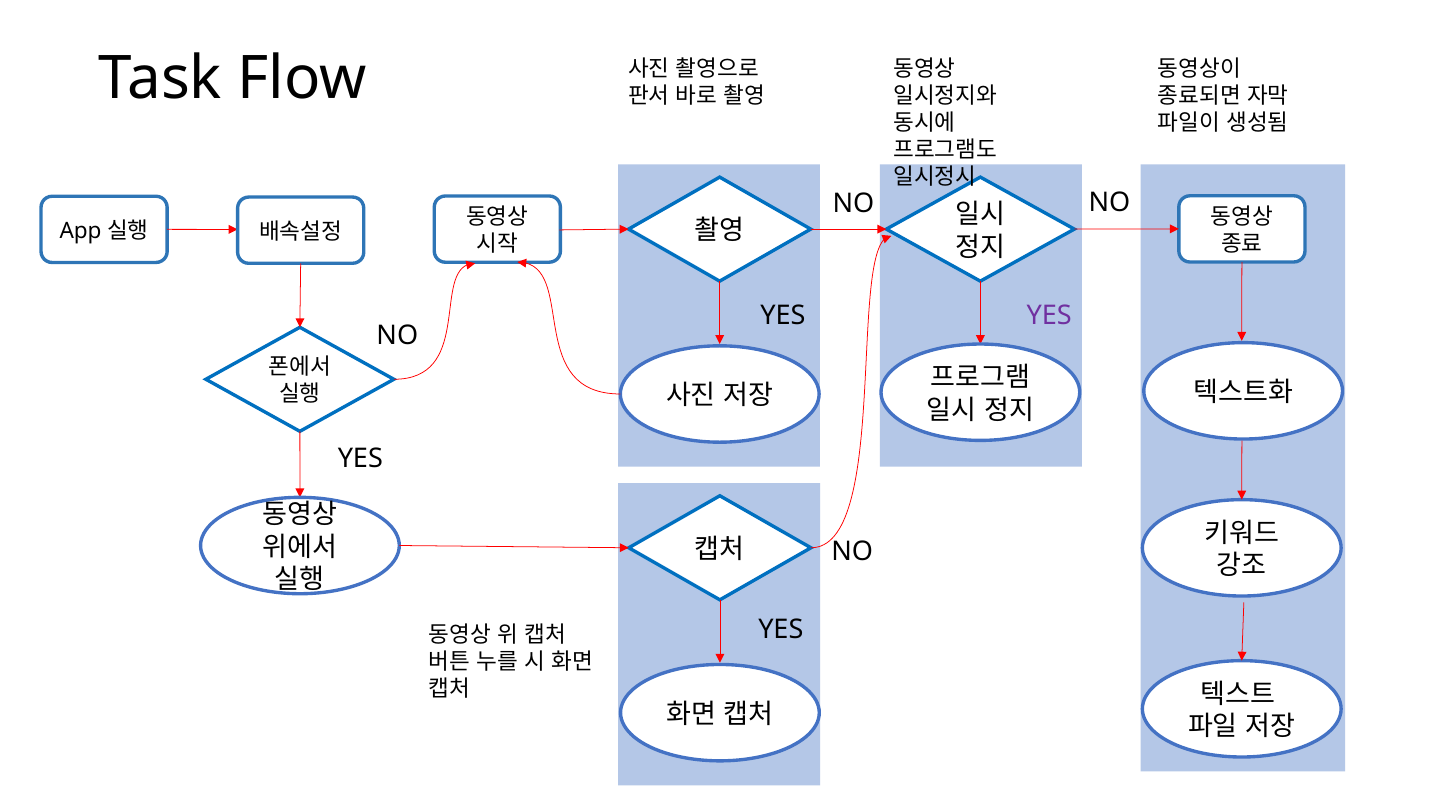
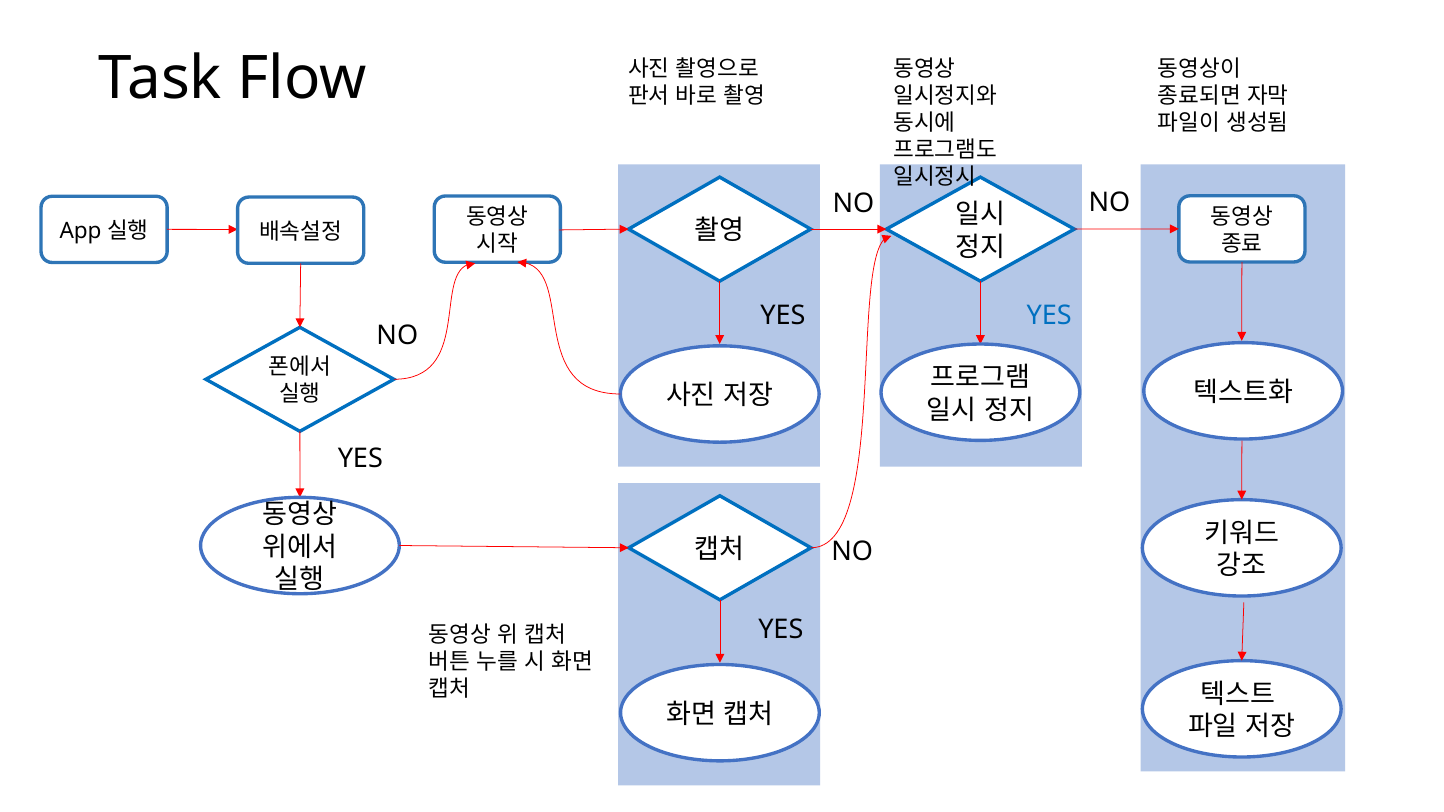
YES at (1049, 316) colour: purple -> blue
